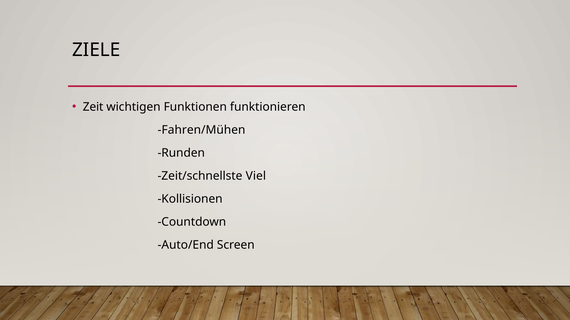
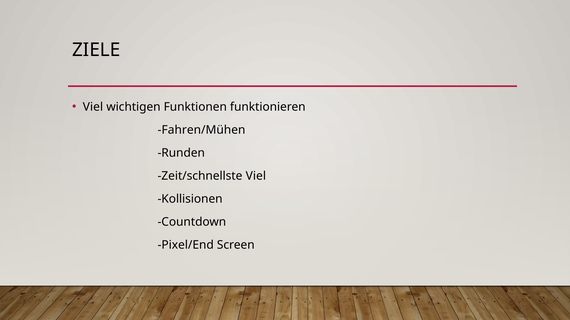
Zeit at (93, 107): Zeit -> Viel
Auto/End: Auto/End -> Pixel/End
